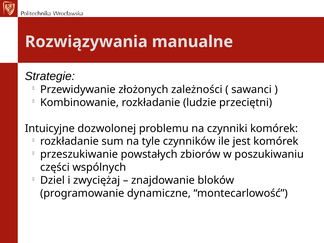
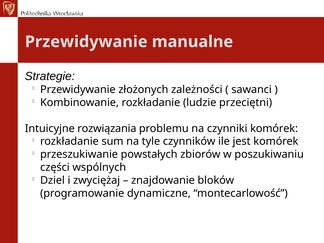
Rozwiązywania at (86, 42): Rozwiązywania -> Przewidywanie
dozwolonej: dozwolonej -> rozwiązania
